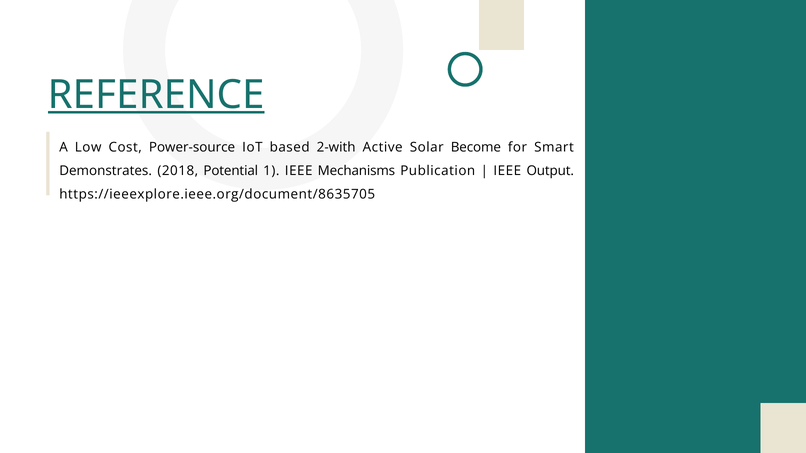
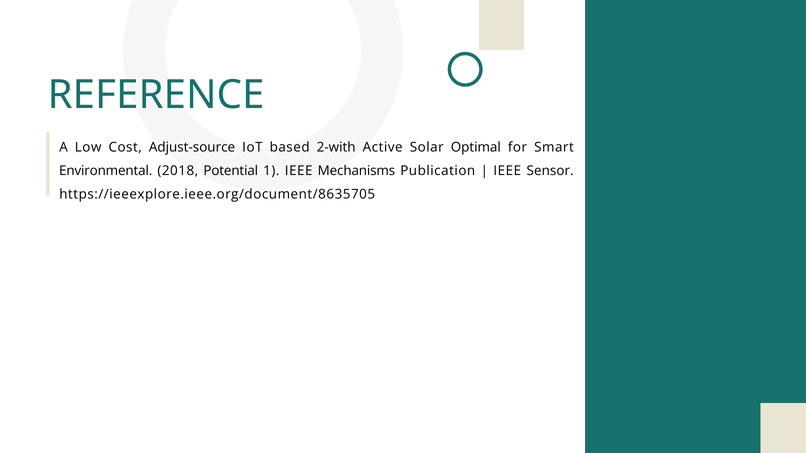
REFERENCE underline: present -> none
Power-source: Power-source -> Adjust-source
Become: Become -> Optimal
Demonstrates: Demonstrates -> Environmental
Output: Output -> Sensor
